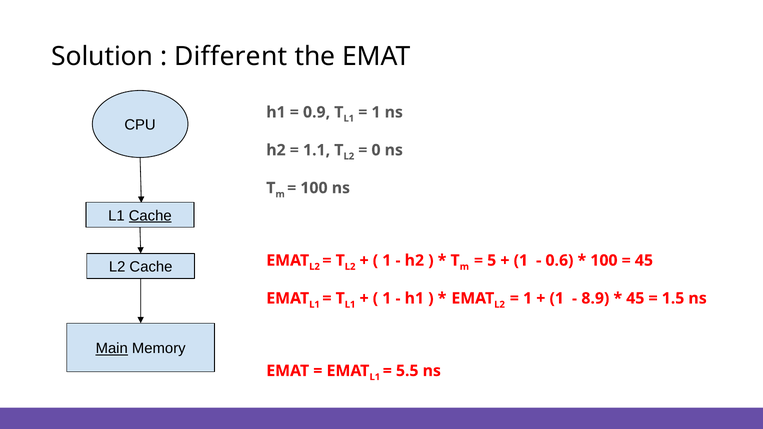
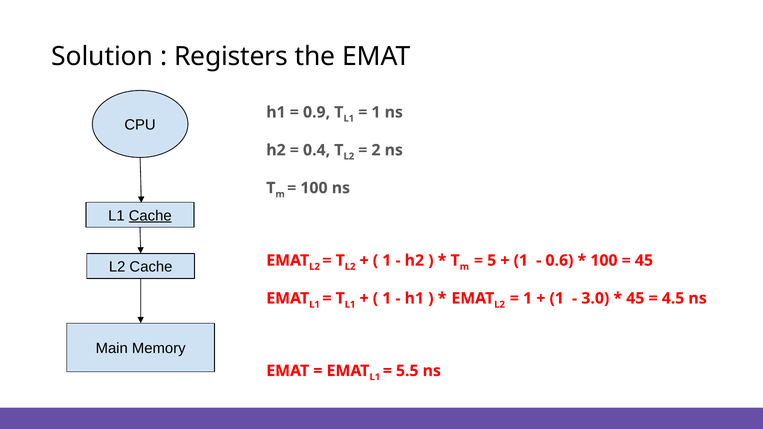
Different: Different -> Registers
1.1: 1.1 -> 0.4
0: 0 -> 2
8.9: 8.9 -> 3.0
1.5: 1.5 -> 4.5
Main underline: present -> none
